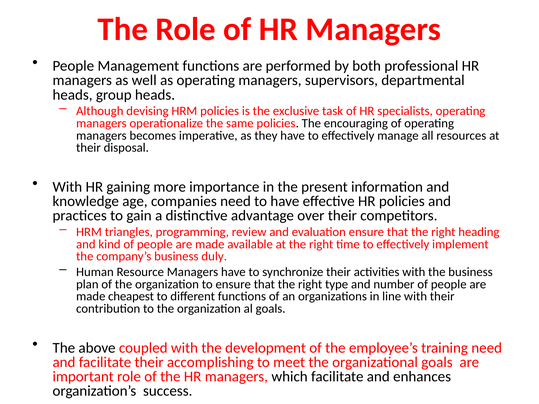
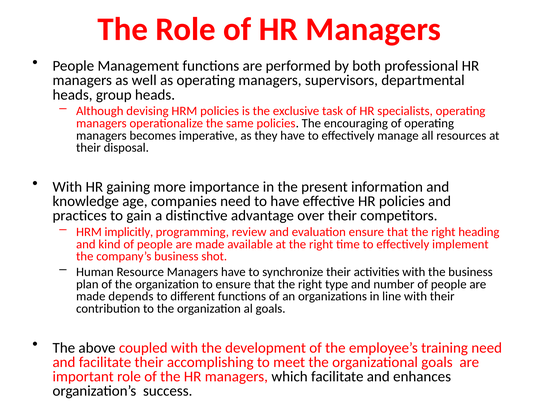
triangles: triangles -> implicitly
duly: duly -> shot
cheapest: cheapest -> depends
